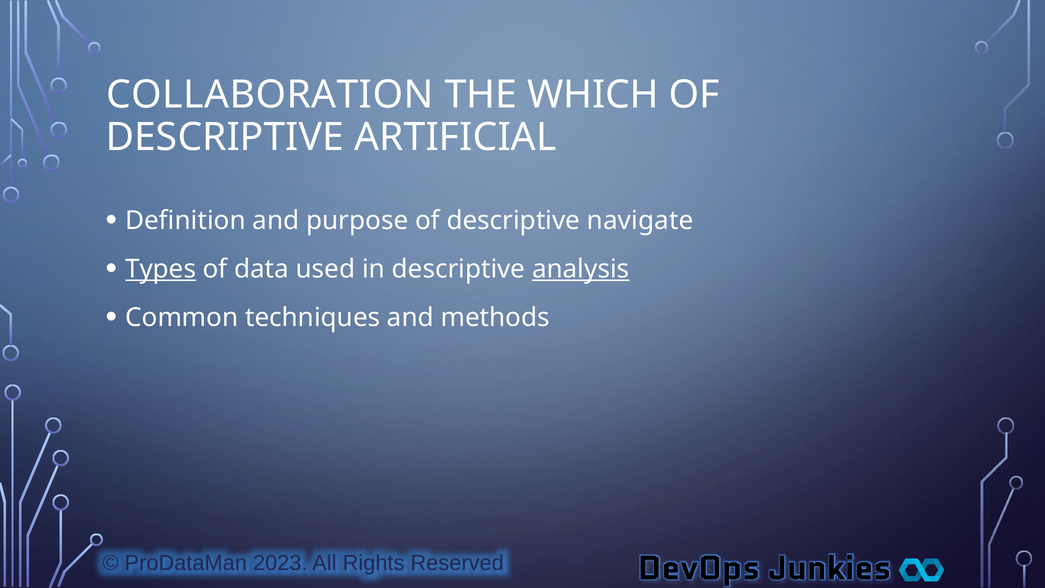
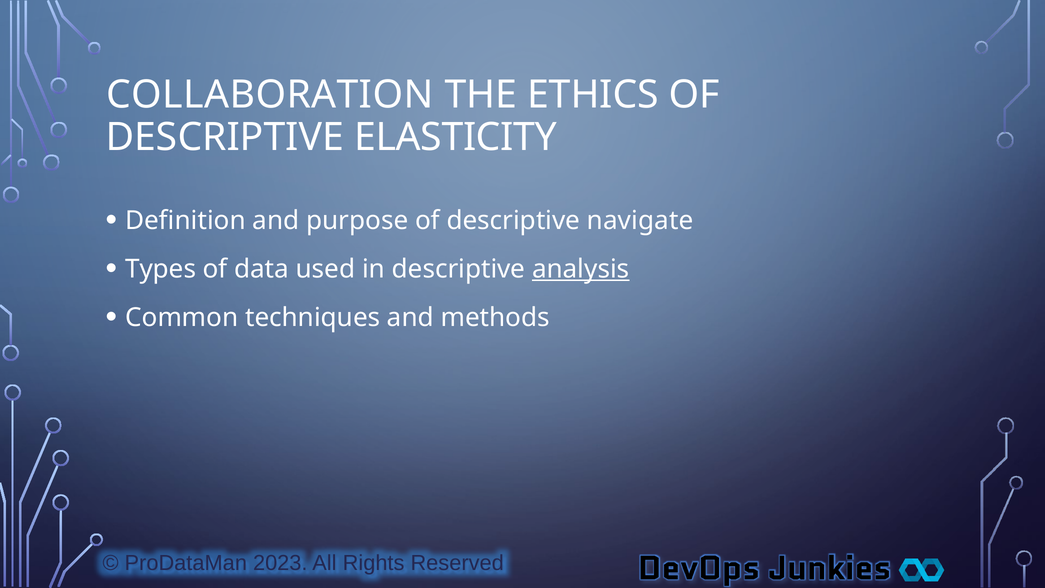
WHICH: WHICH -> ETHICS
ARTIFICIAL: ARTIFICIAL -> ELASTICITY
Types underline: present -> none
